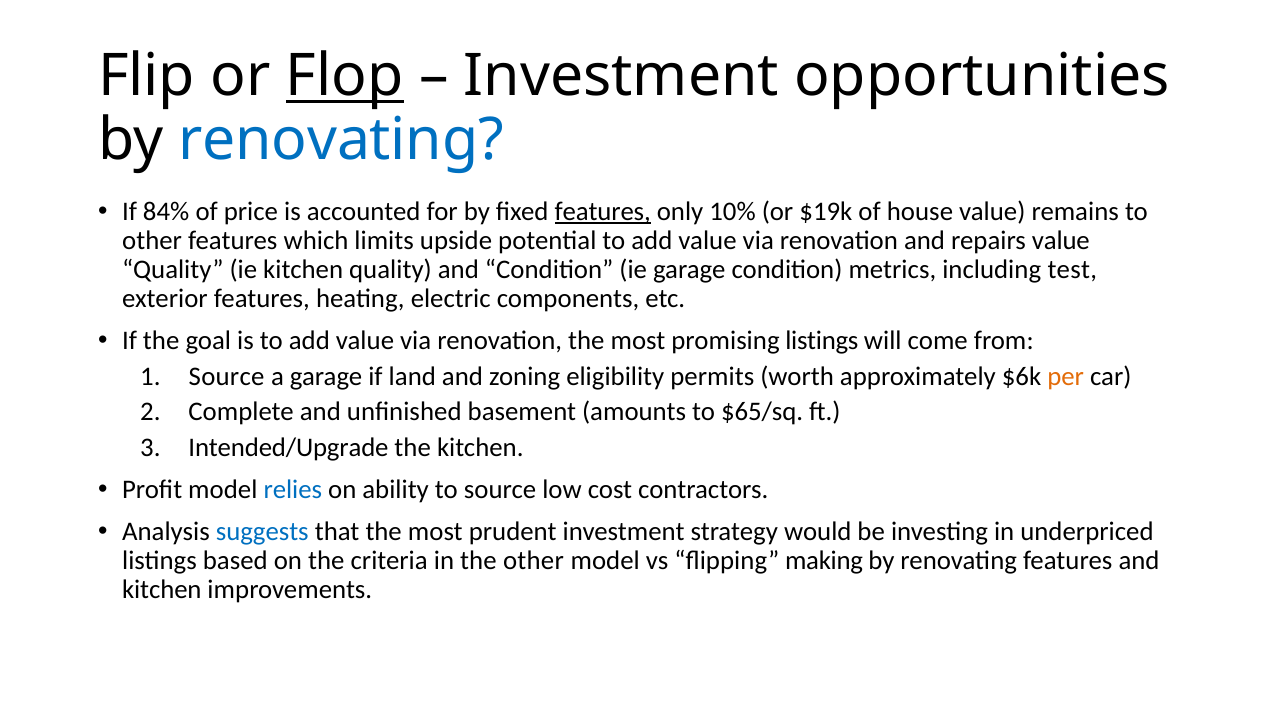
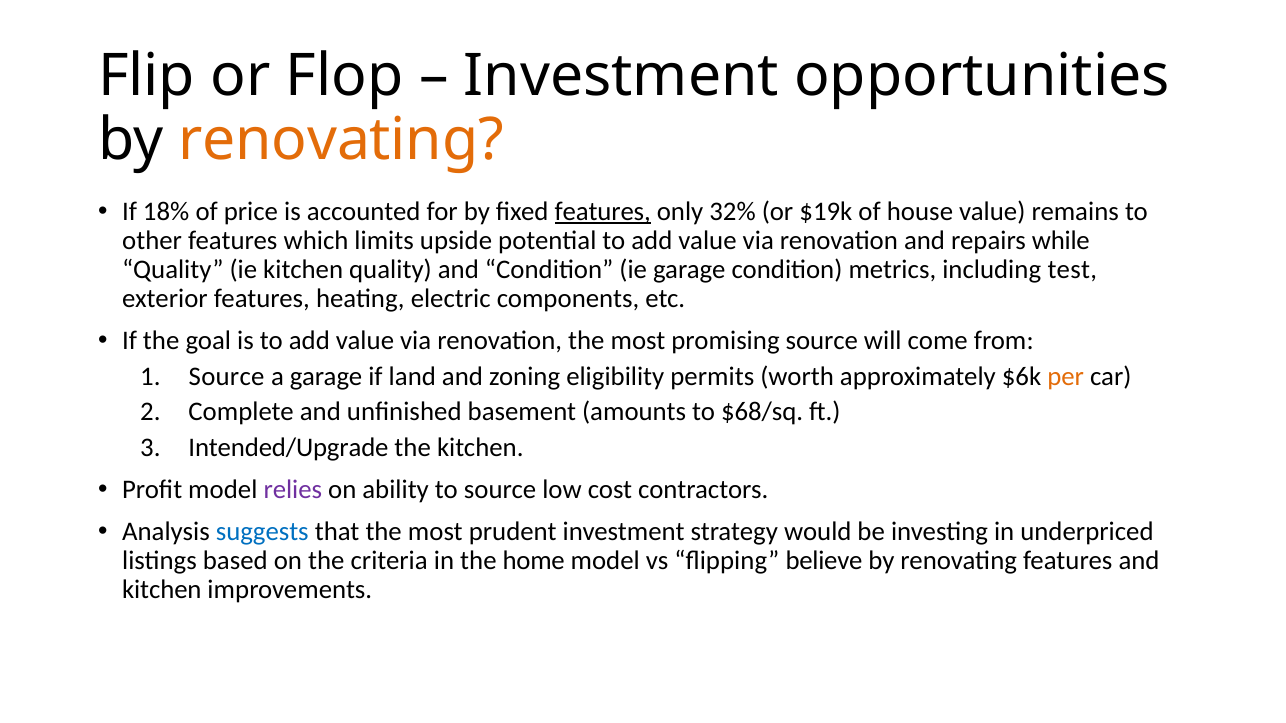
Flop underline: present -> none
renovating at (341, 140) colour: blue -> orange
84%: 84% -> 18%
10%: 10% -> 32%
repairs value: value -> while
promising listings: listings -> source
$65/sq: $65/sq -> $68/sq
relies colour: blue -> purple
the other: other -> home
making: making -> believe
